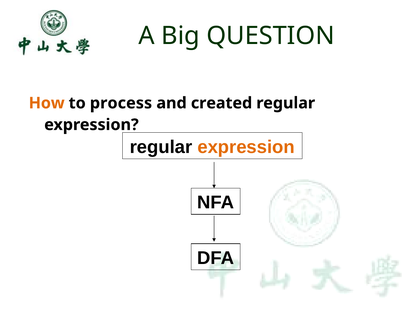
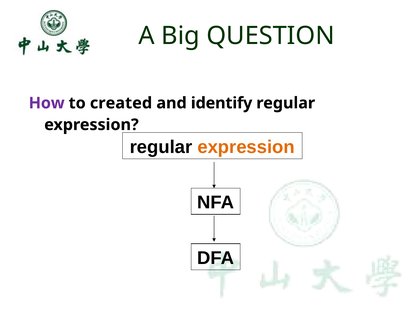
How colour: orange -> purple
process: process -> created
created: created -> identify
